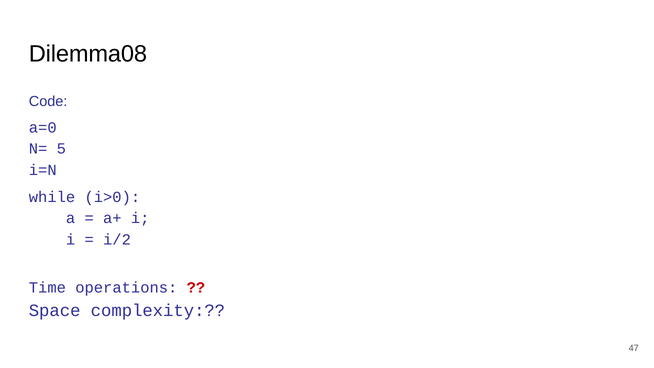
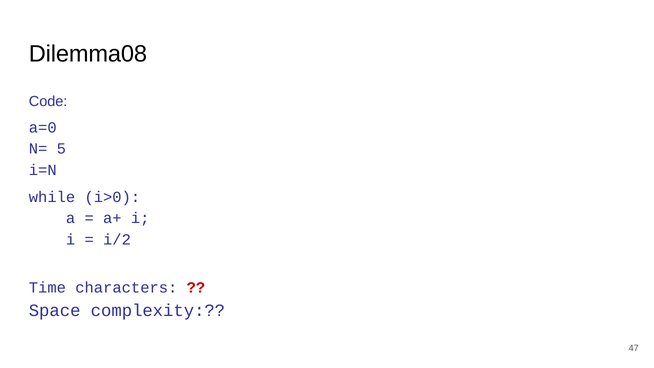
operations: operations -> characters
